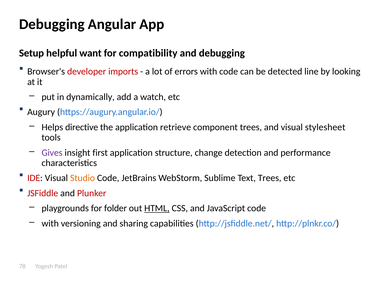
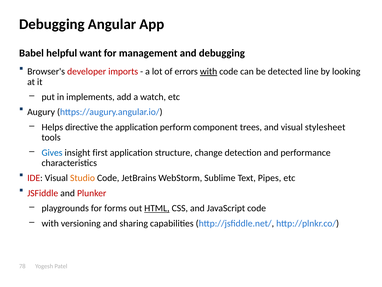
Setup: Setup -> Babel
compatibility: compatibility -> management
with at (209, 71) underline: none -> present
dynamically: dynamically -> implements
retrieve: retrieve -> perform
Gives colour: purple -> blue
Text Trees: Trees -> Pipes
folder: folder -> forms
